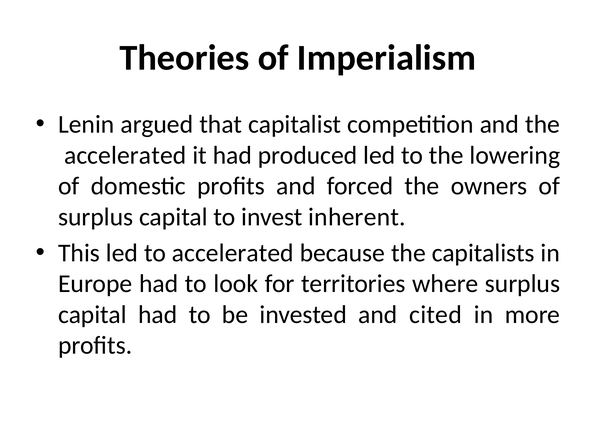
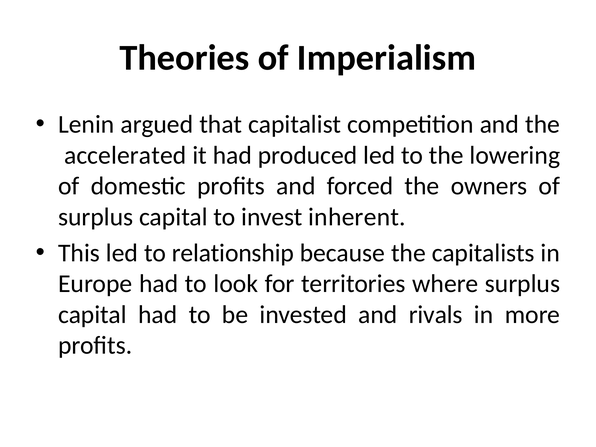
to accelerated: accelerated -> relationship
cited: cited -> rivals
